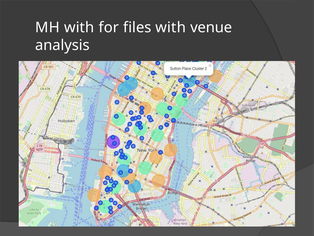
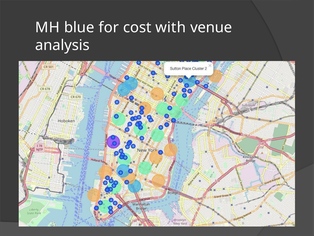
MH with: with -> blue
files: files -> cost
